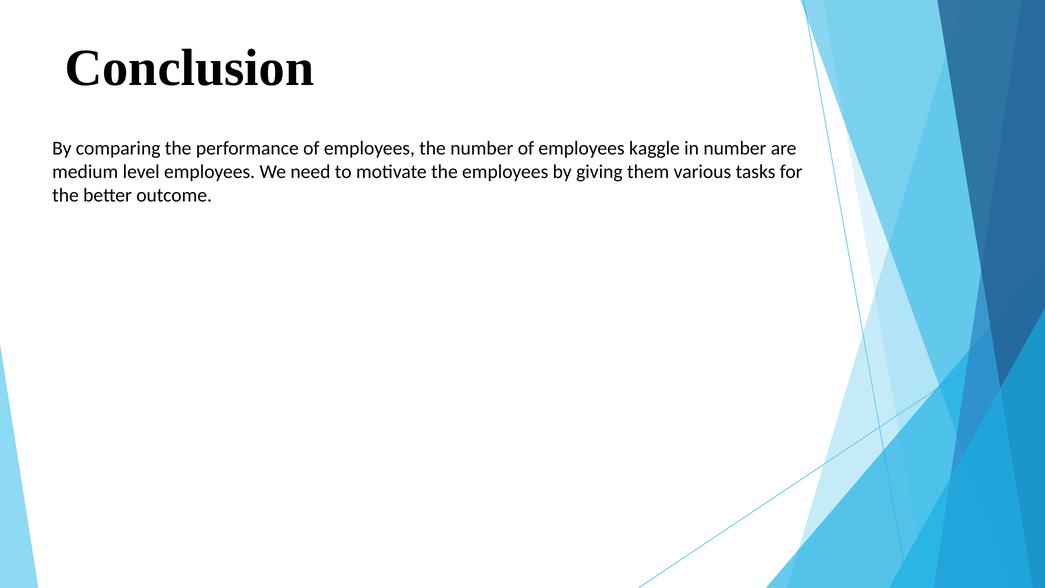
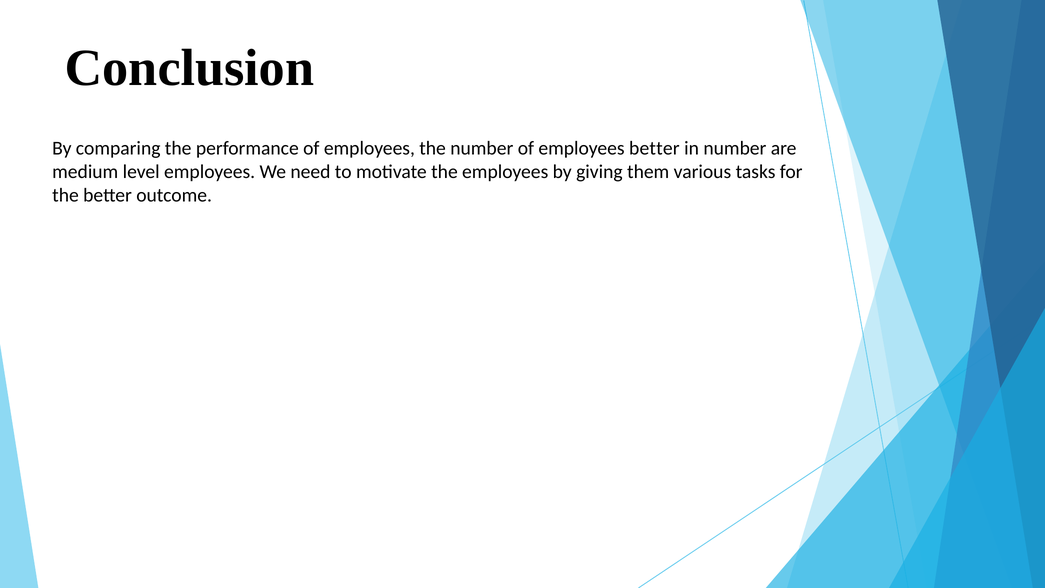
employees kaggle: kaggle -> better
